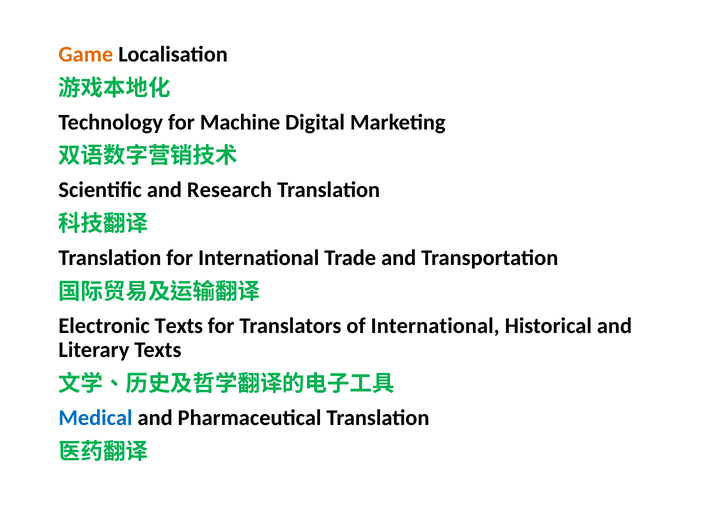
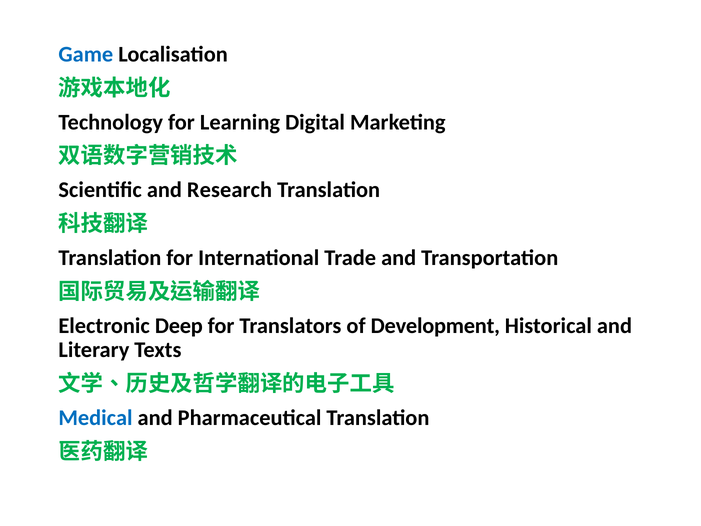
Game colour: orange -> blue
Machine: Machine -> Learning
Electronic Texts: Texts -> Deep
of International: International -> Development
